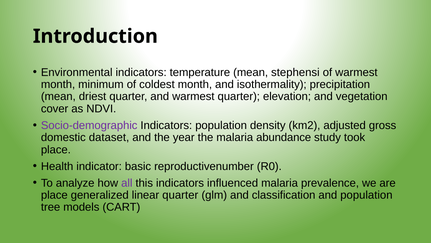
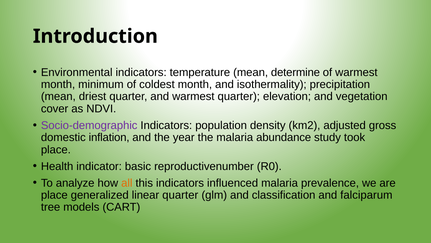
stephensi: stephensi -> determine
dataset: dataset -> inflation
all colour: purple -> orange
and population: population -> falciparum
